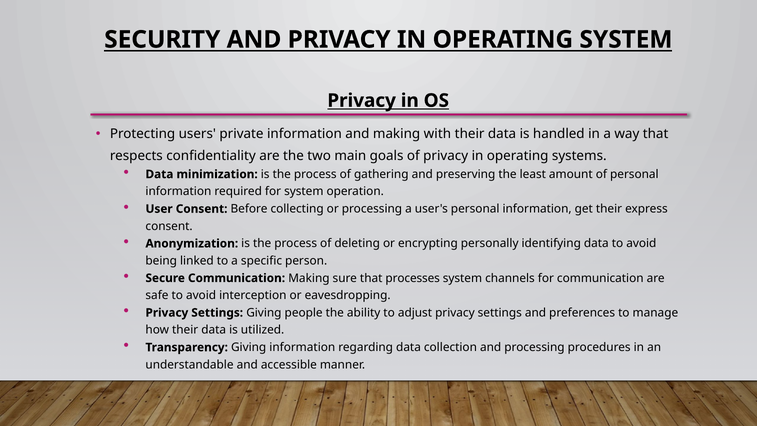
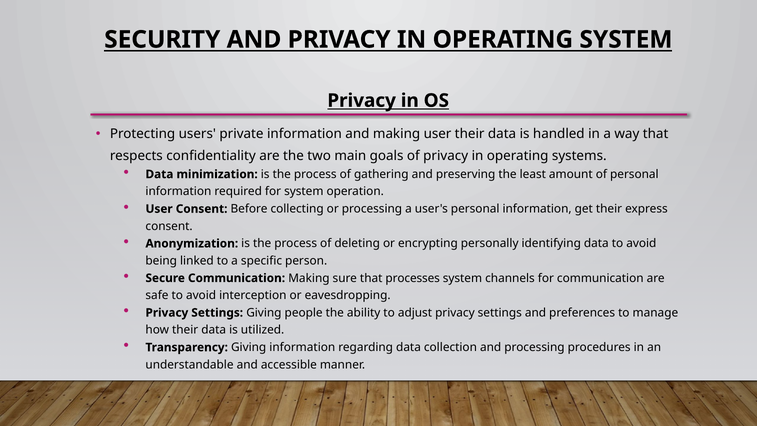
making with: with -> user
